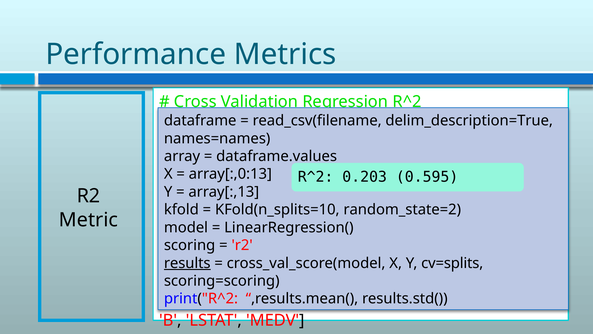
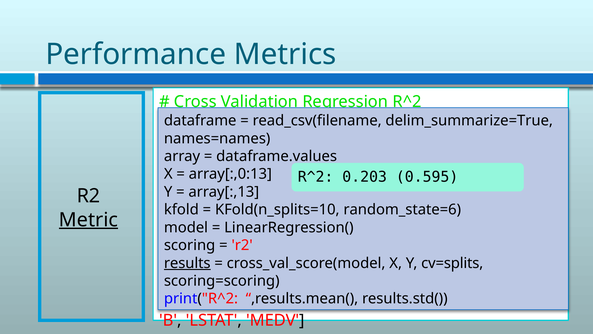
delim_description=True: delim_description=True -> delim_summarize=True
random_state=2: random_state=2 -> random_state=6
Metric underline: none -> present
